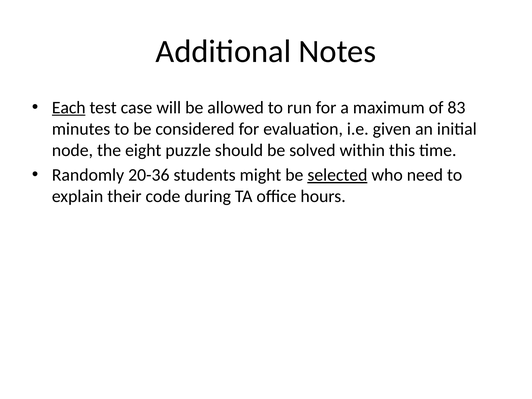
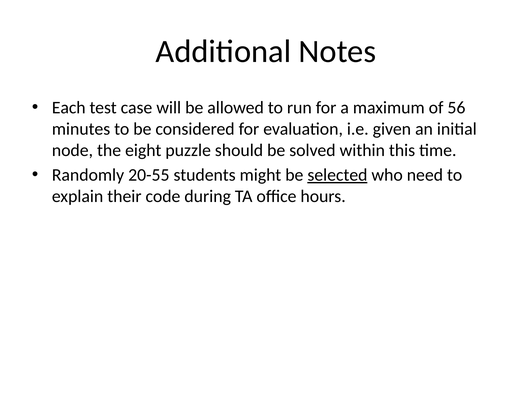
Each underline: present -> none
83: 83 -> 56
20-36: 20-36 -> 20-55
